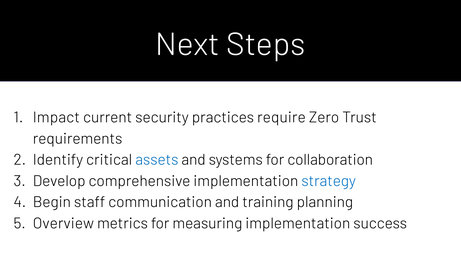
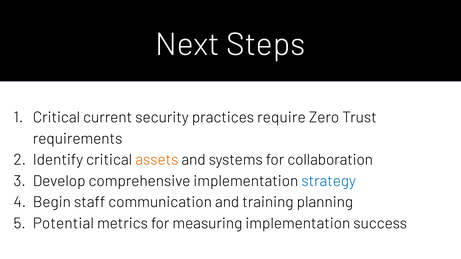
Impact at (56, 118): Impact -> Critical
assets colour: blue -> orange
Overview: Overview -> Potential
